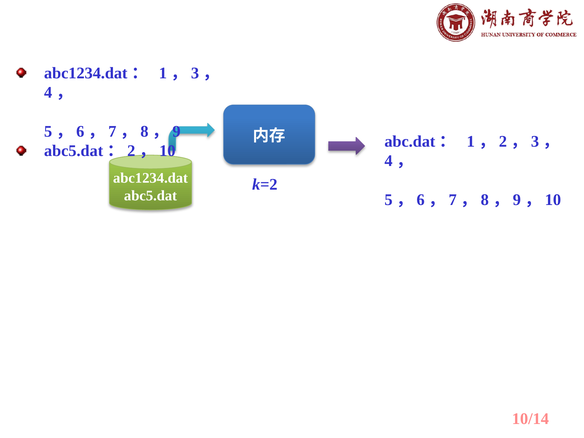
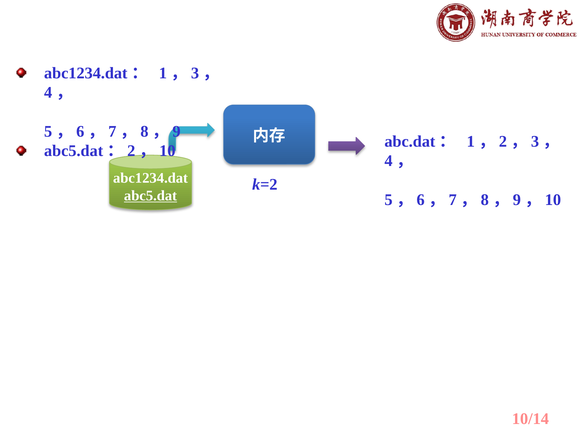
abc5.dat underline: none -> present
